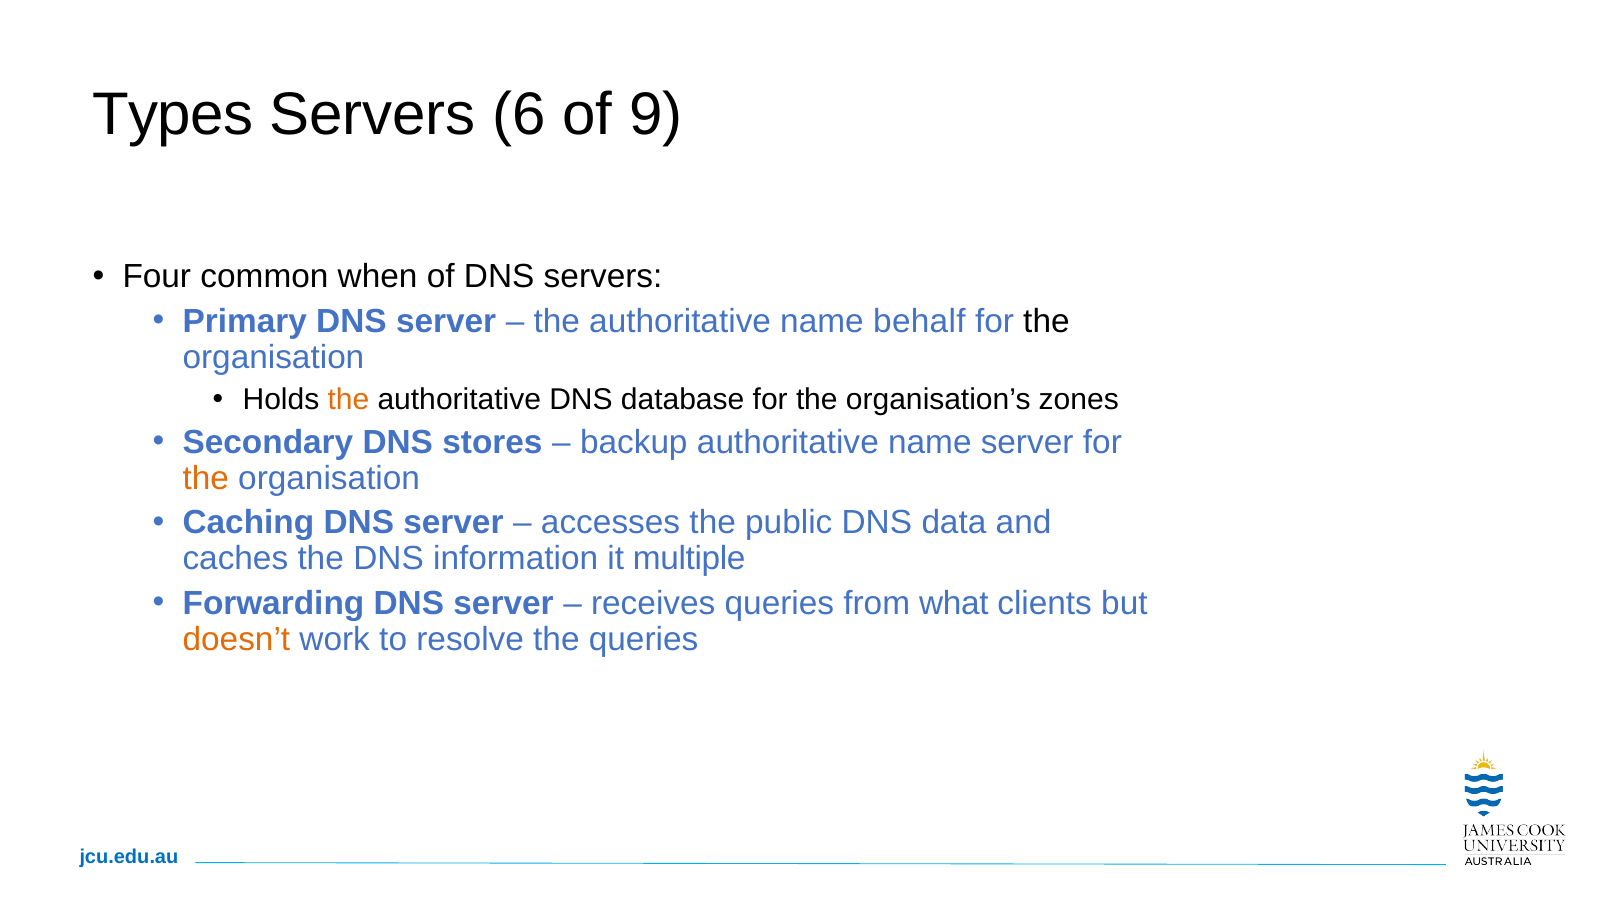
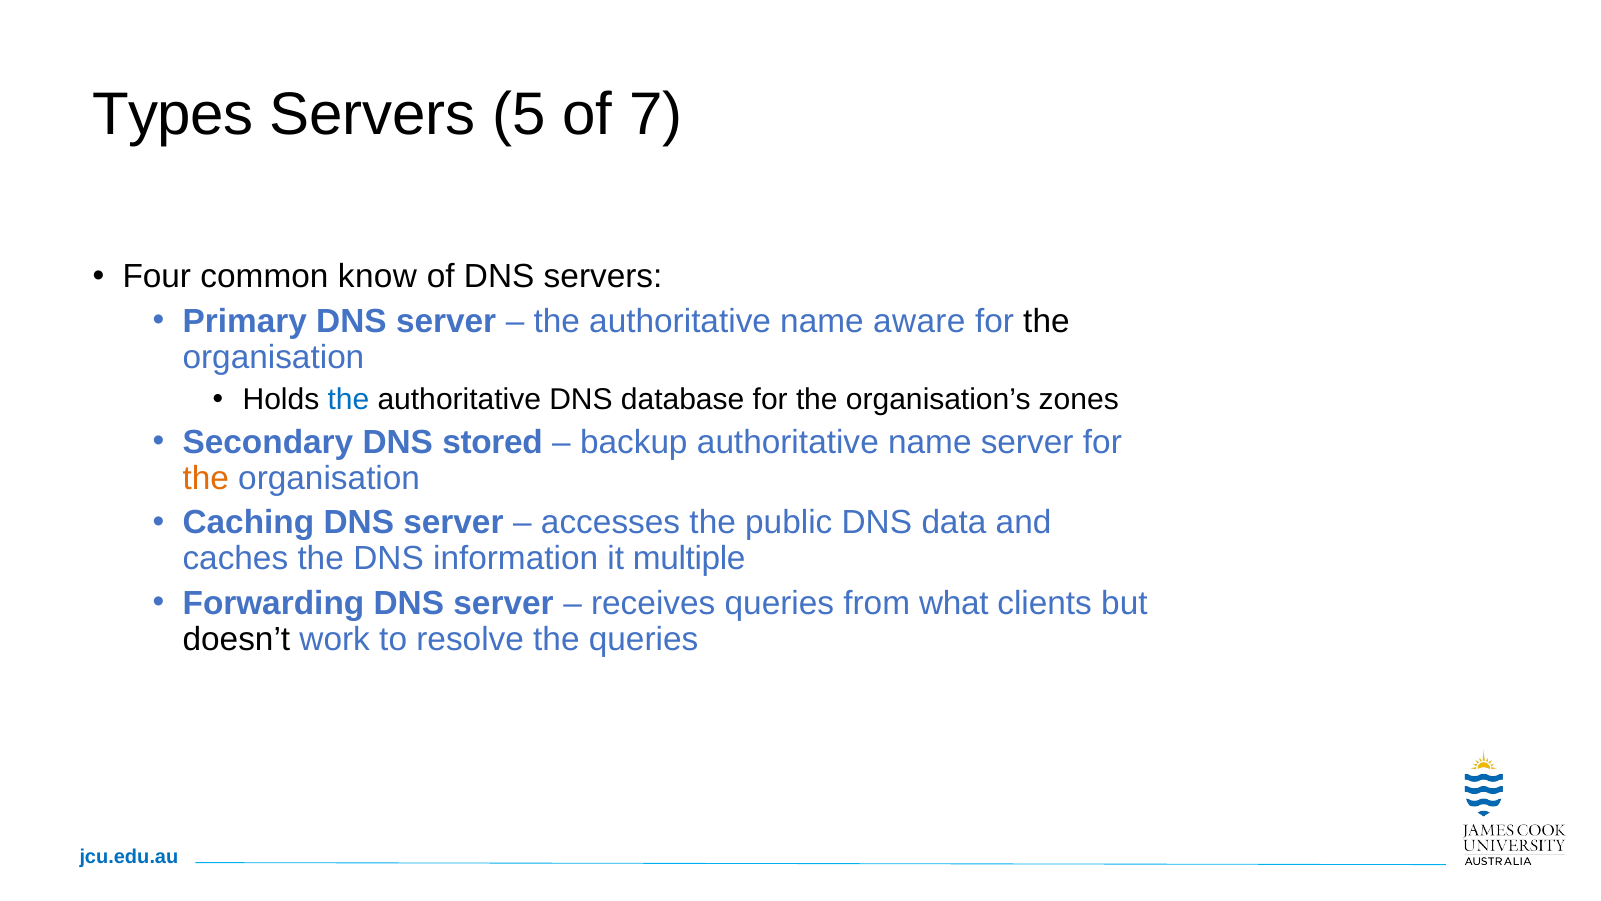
6: 6 -> 5
9: 9 -> 7
when: when -> know
behalf: behalf -> aware
the at (348, 400) colour: orange -> blue
stores: stores -> stored
doesn’t colour: orange -> black
